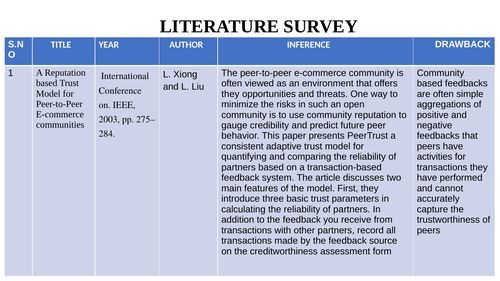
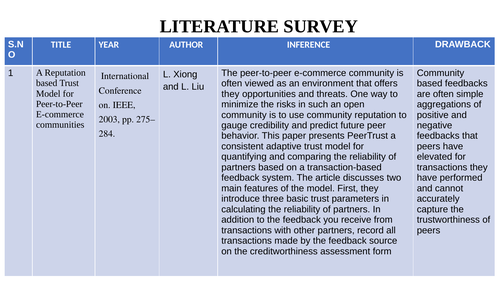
activities: activities -> elevated
